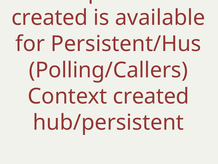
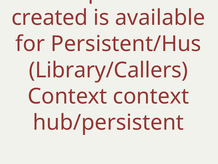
Polling/Callers: Polling/Callers -> Library/Callers
Context created: created -> context
